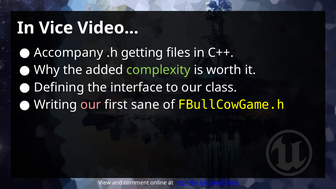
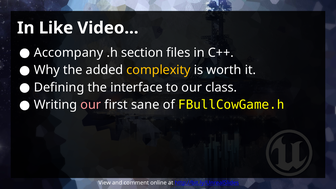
Vice: Vice -> Like
getting: getting -> section
complexity colour: light green -> yellow
